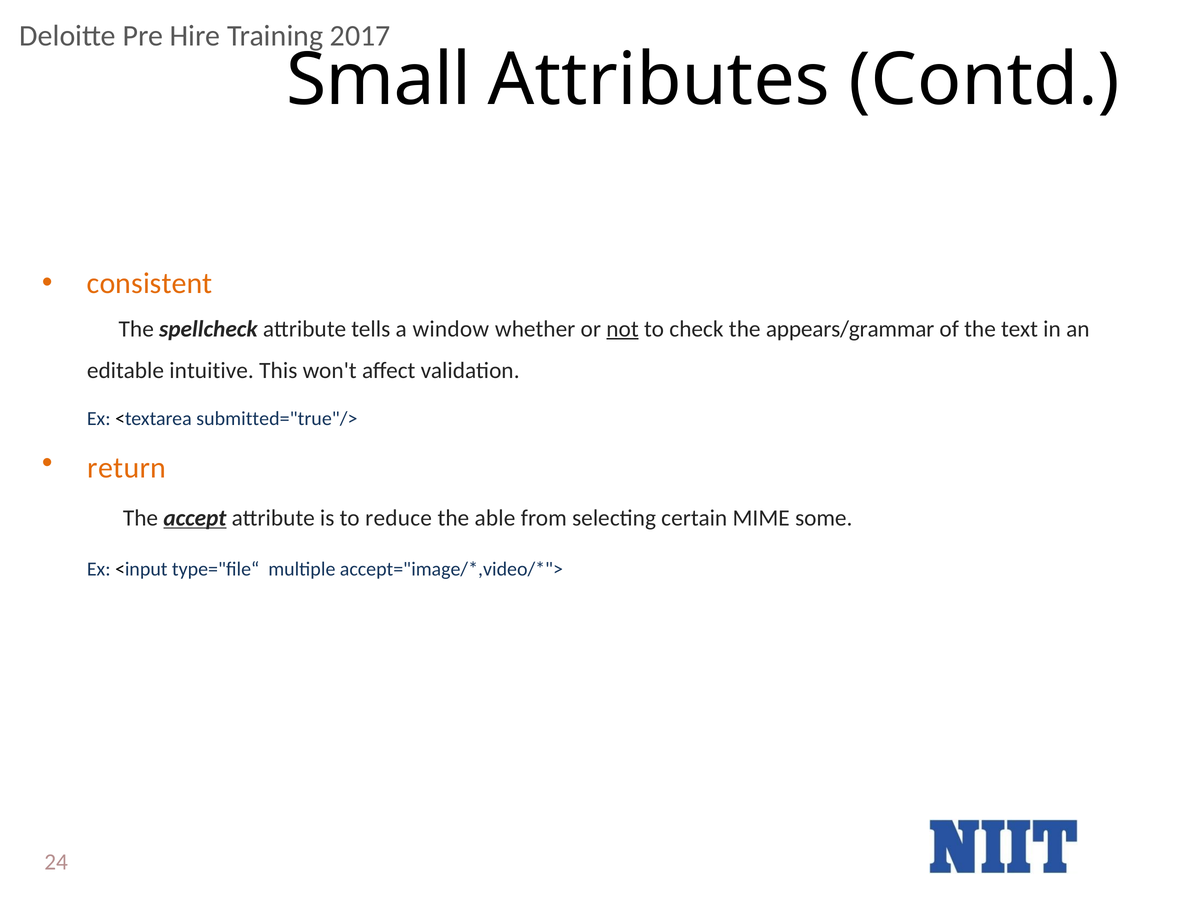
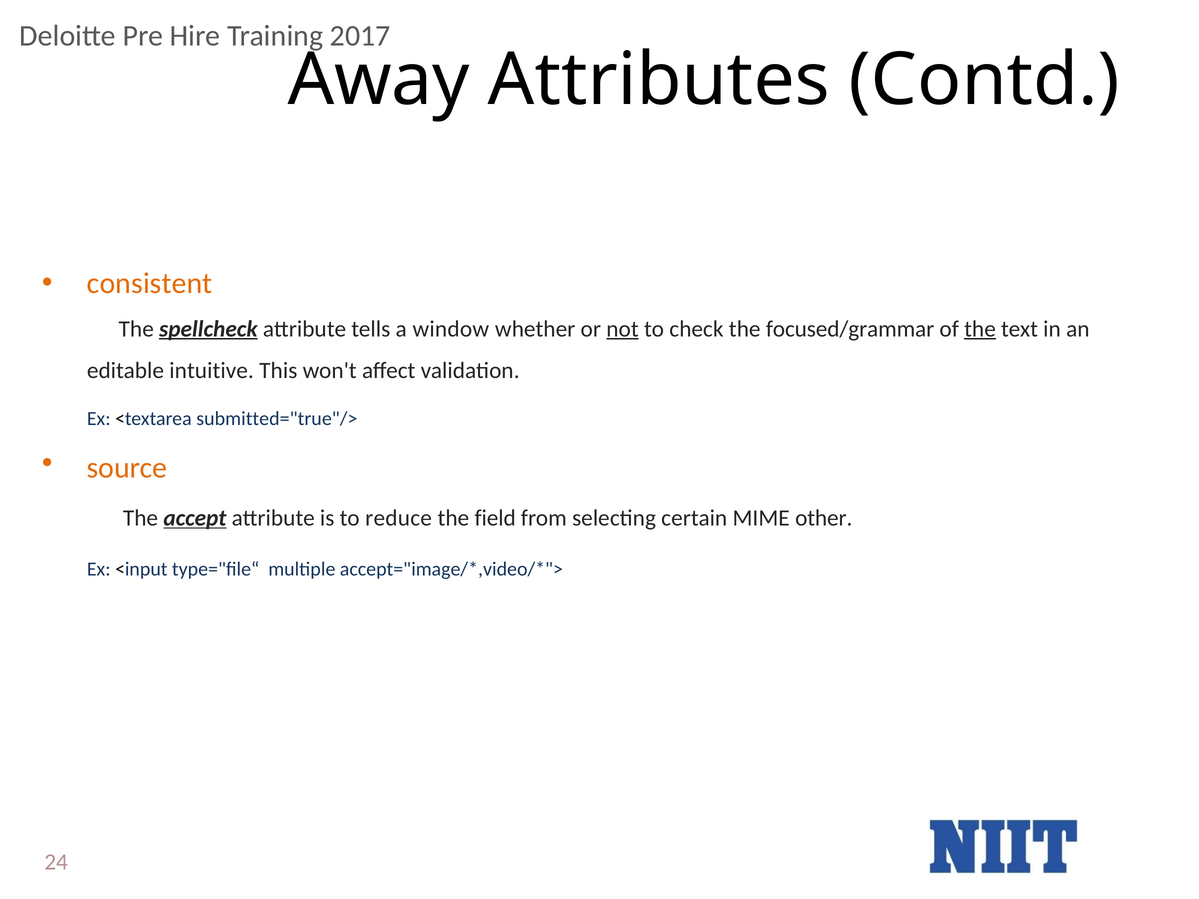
Small: Small -> Away
spellcheck underline: none -> present
appears/grammar: appears/grammar -> focused/grammar
the at (980, 329) underline: none -> present
return: return -> source
able: able -> field
some: some -> other
